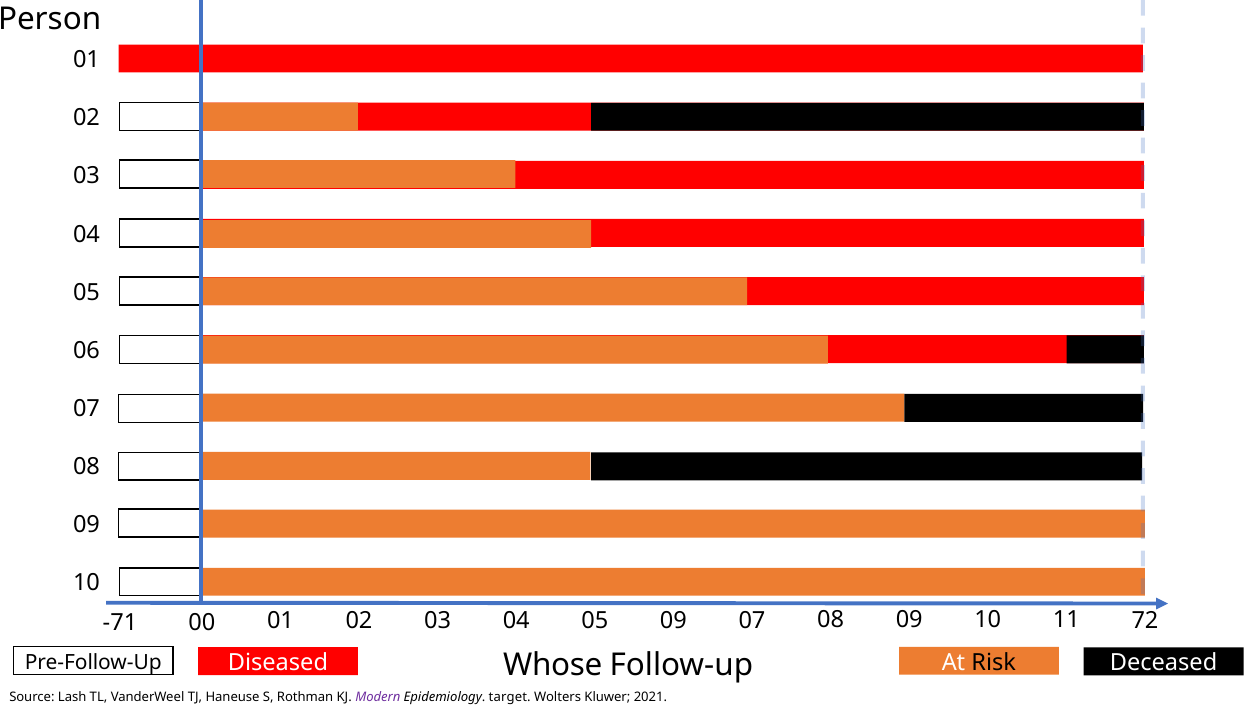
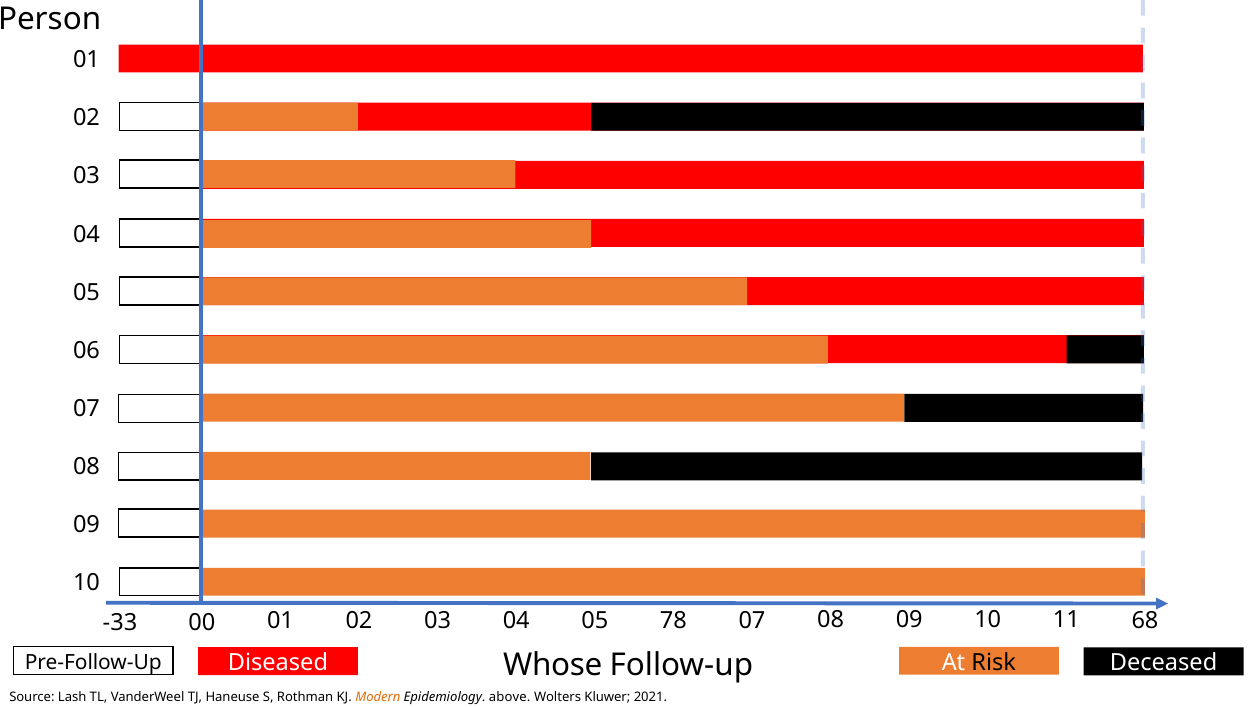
-71: -71 -> -33
05 09: 09 -> 78
72: 72 -> 68
Modern colour: purple -> orange
target: target -> above
